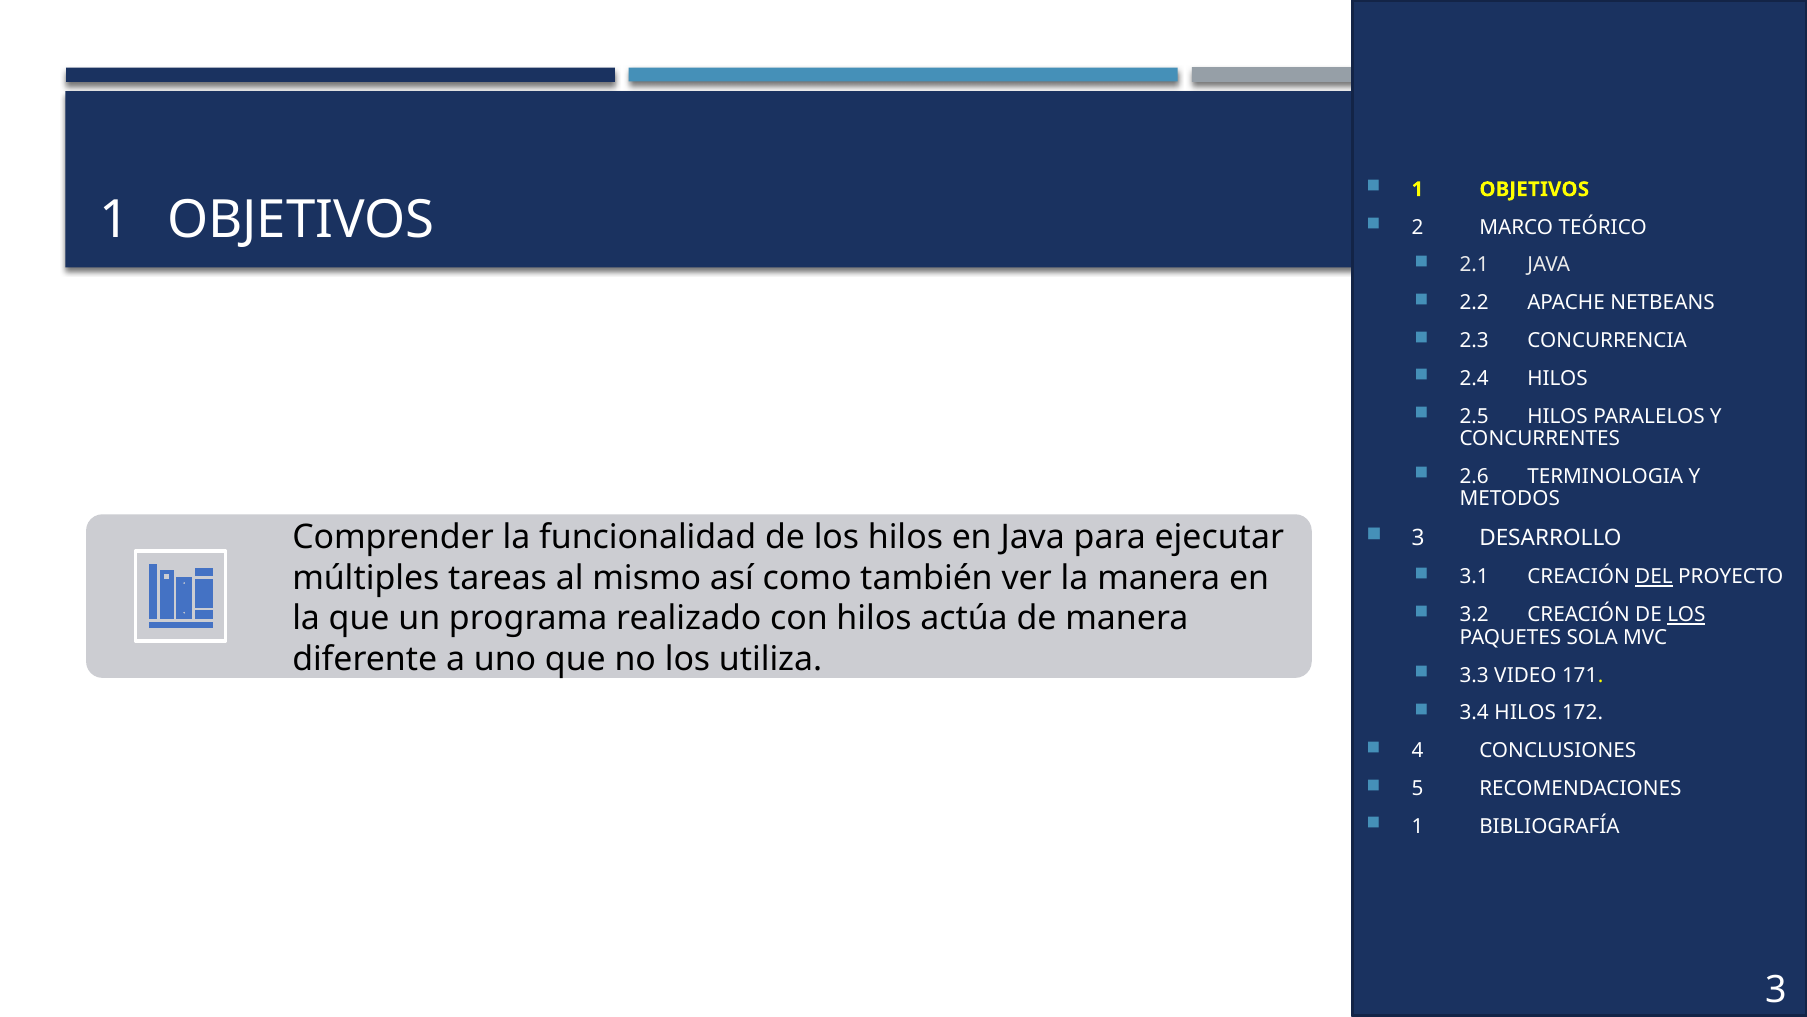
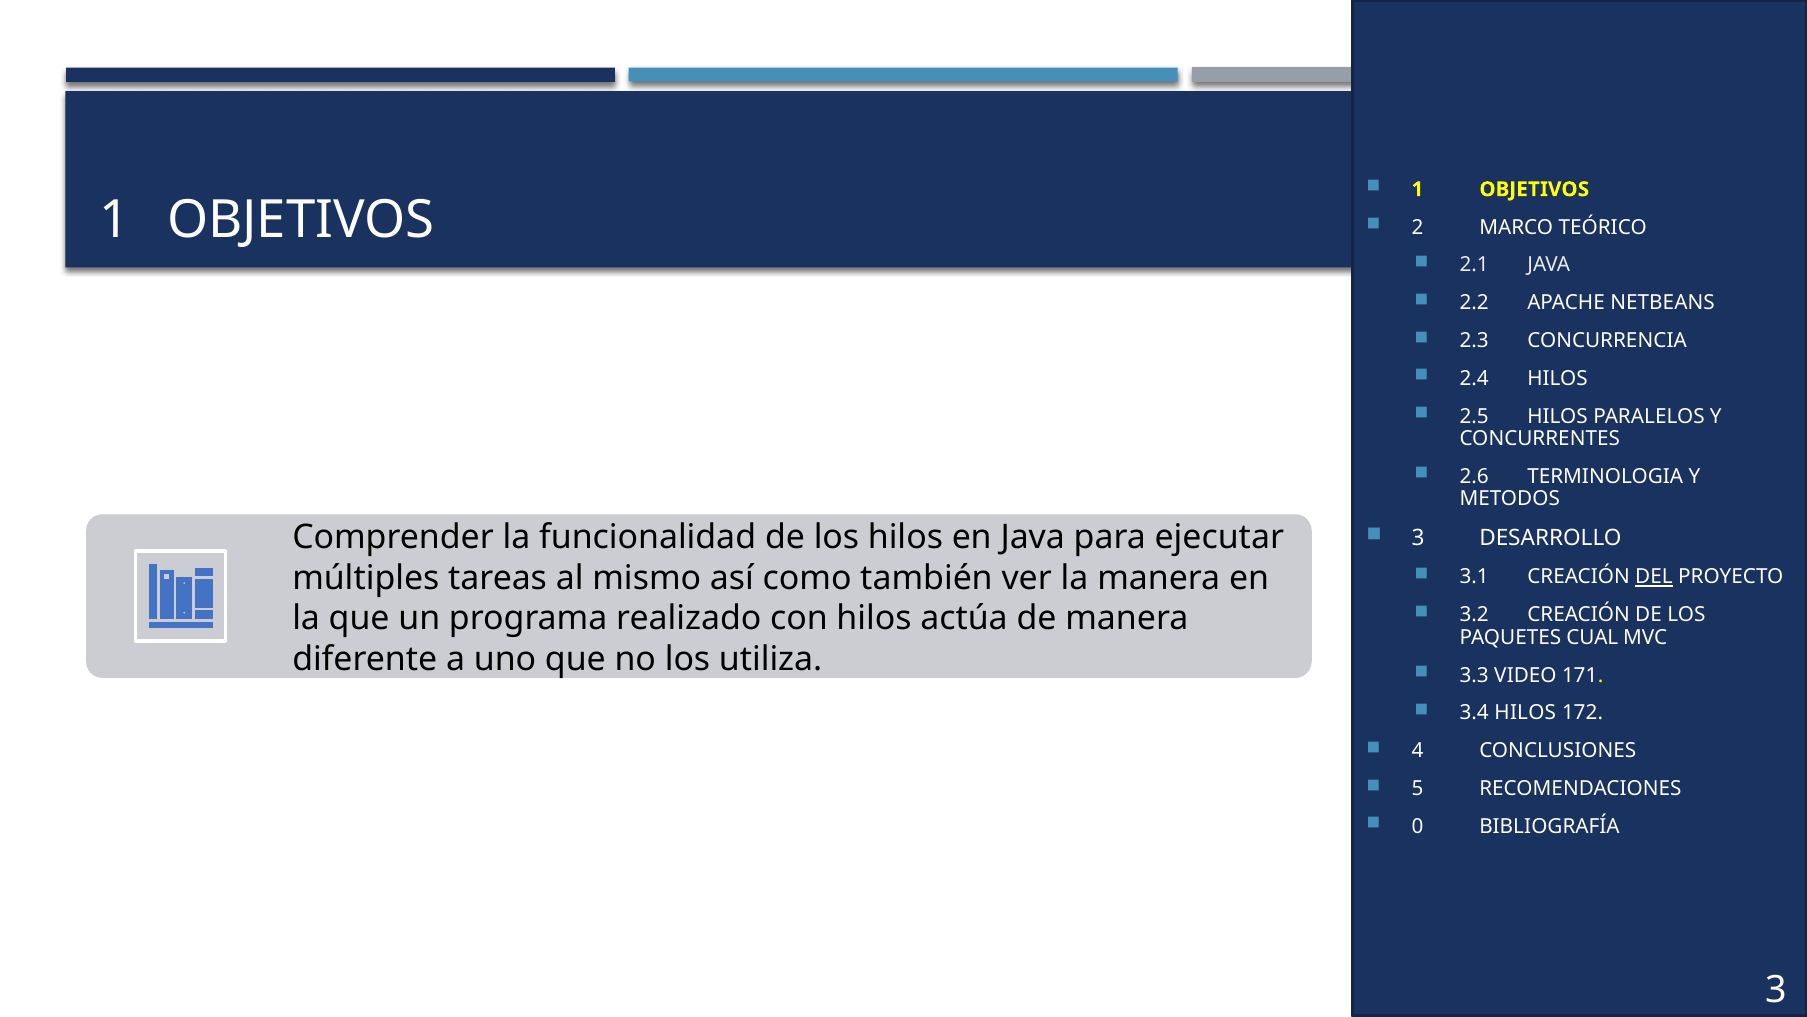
LOS at (1686, 615) underline: present -> none
SOLA: SOLA -> CUAL
1 at (1418, 826): 1 -> 0
